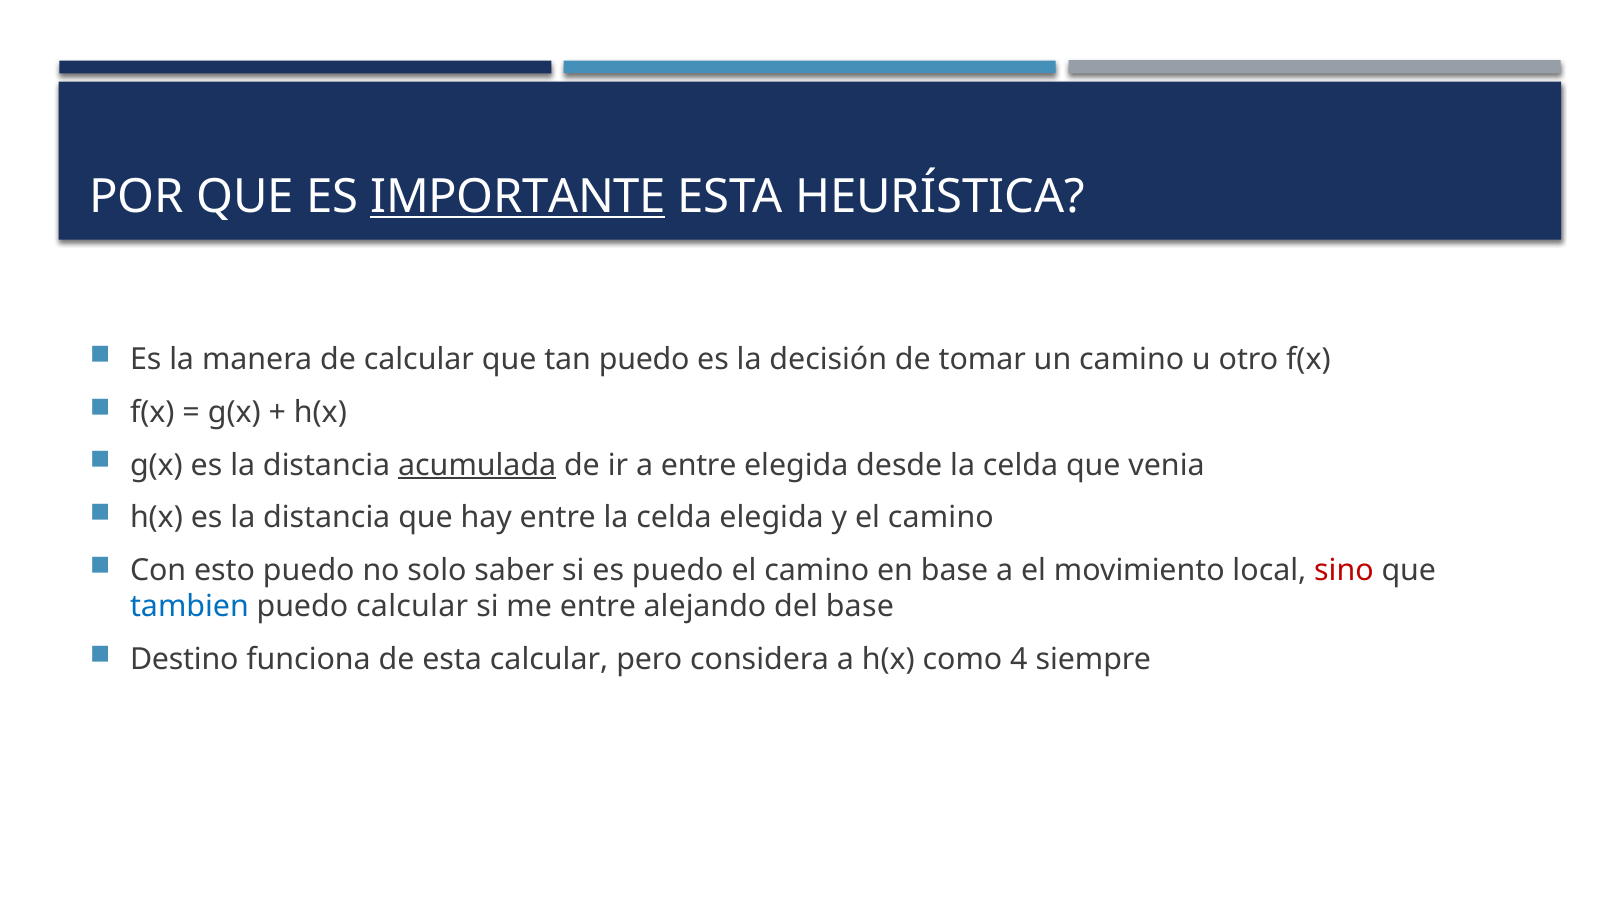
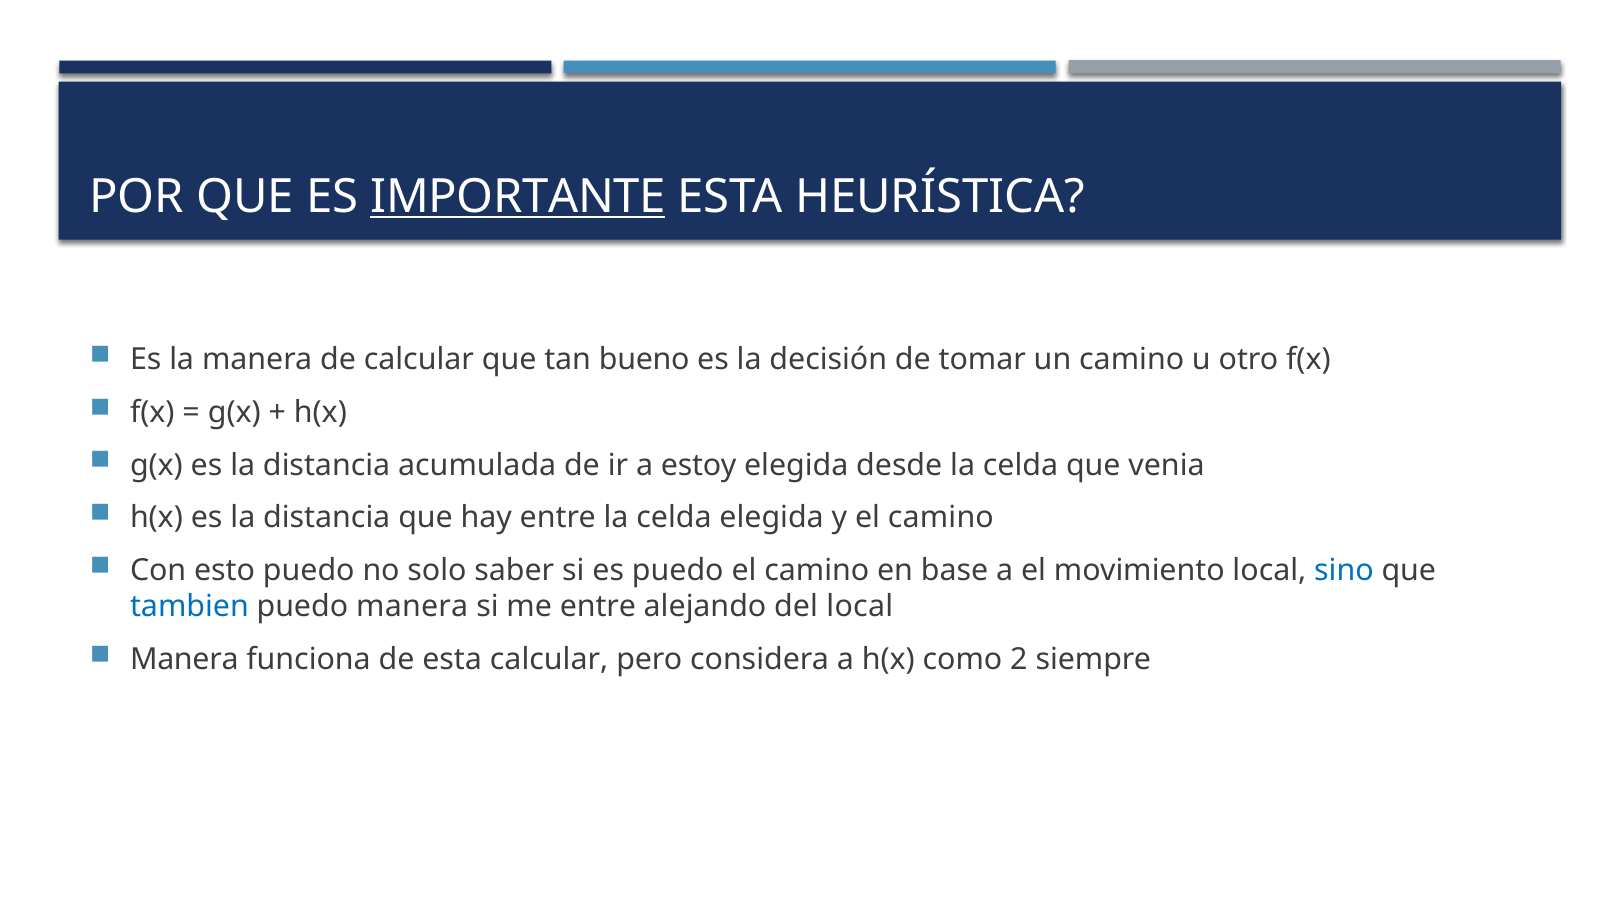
tan puedo: puedo -> bueno
acumulada underline: present -> none
a entre: entre -> estoy
sino colour: red -> blue
puedo calcular: calcular -> manera
del base: base -> local
Destino at (184, 660): Destino -> Manera
4: 4 -> 2
